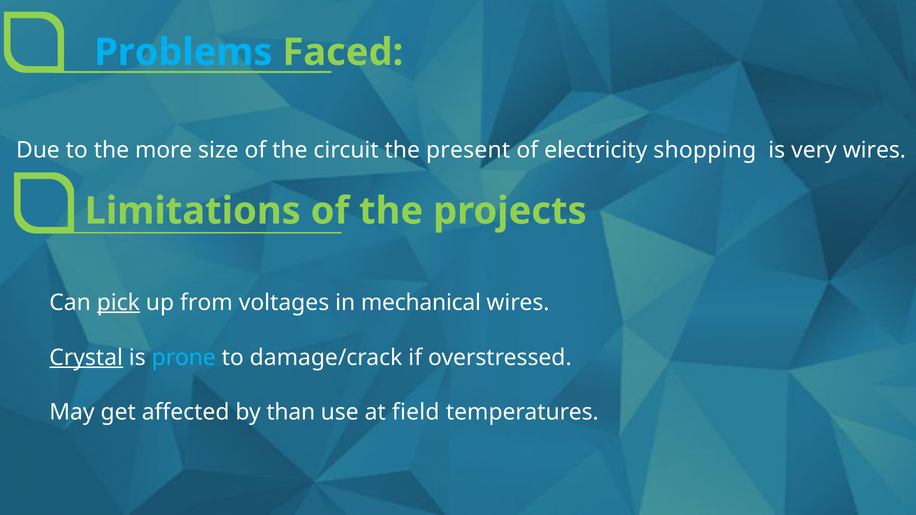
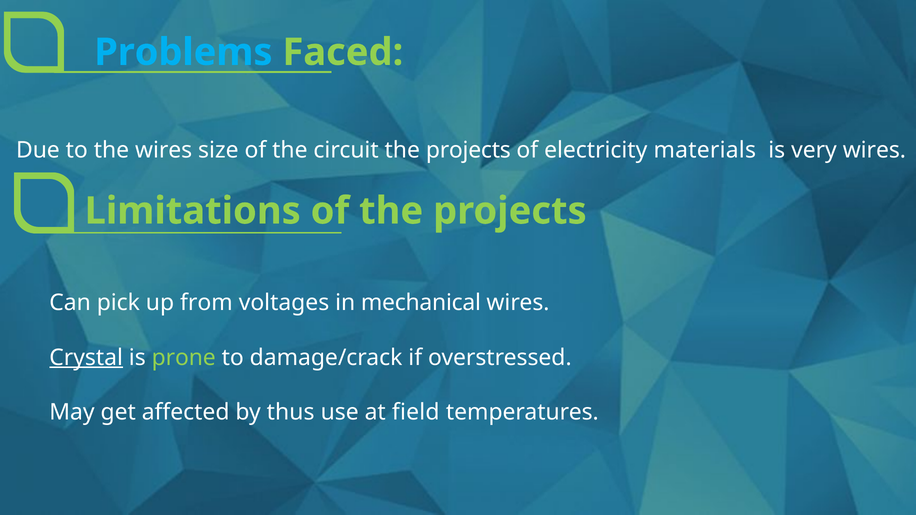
the more: more -> wires
circuit the present: present -> projects
shopping: shopping -> materials
pick underline: present -> none
prone colour: light blue -> light green
than: than -> thus
